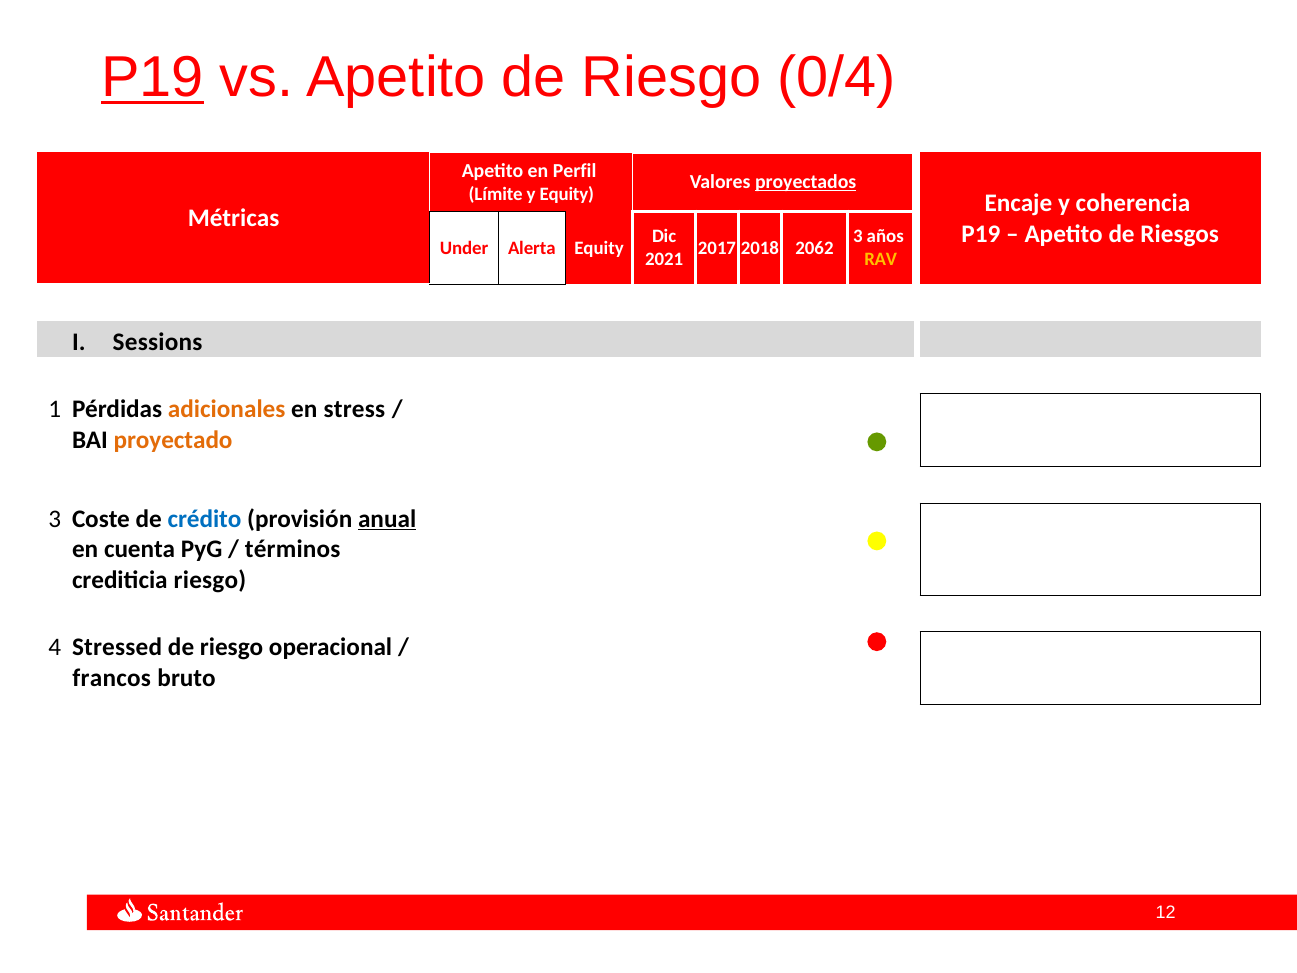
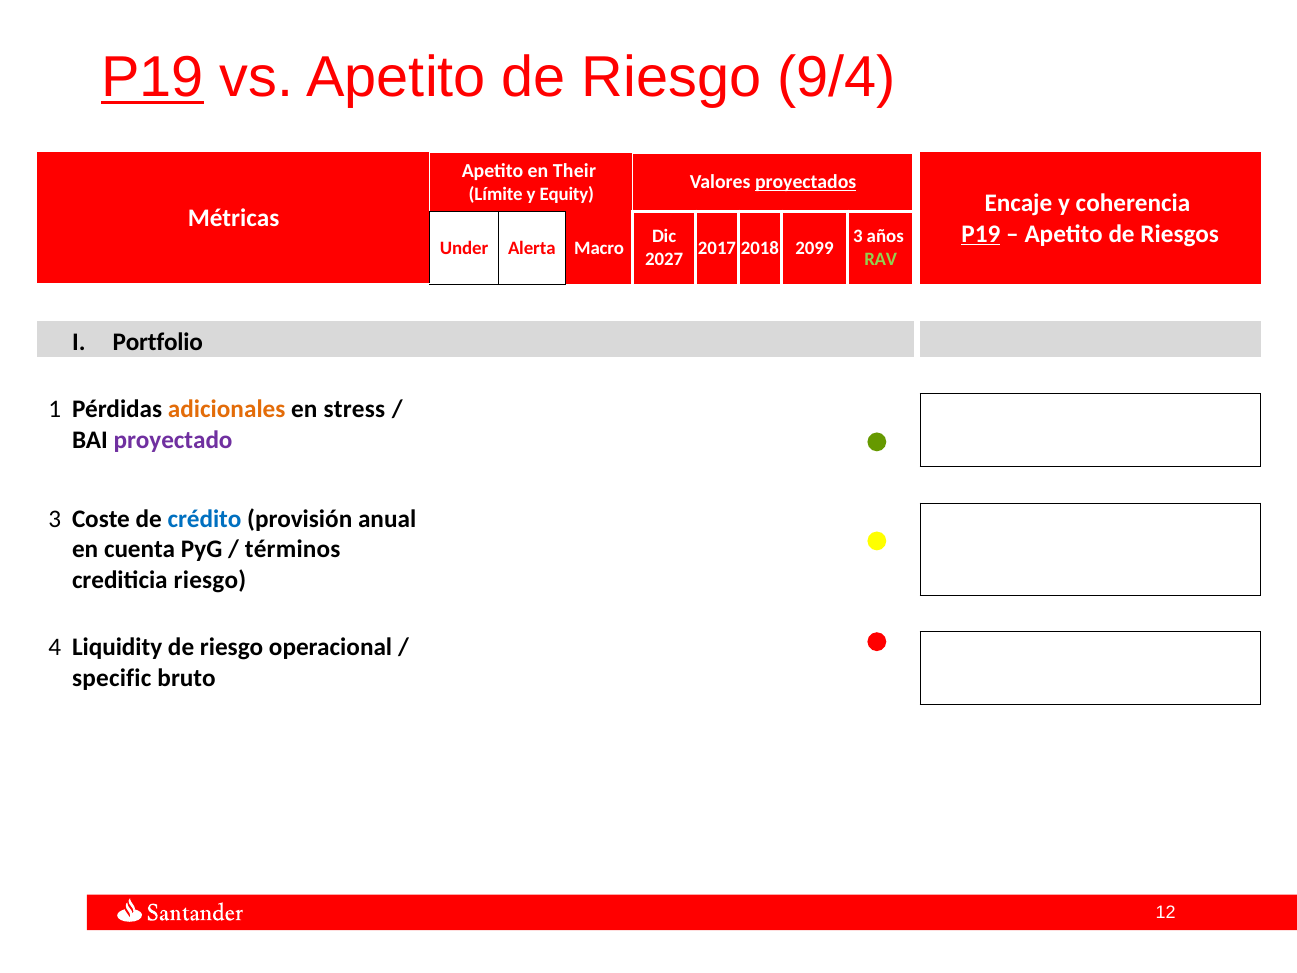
0/4: 0/4 -> 9/4
Perfil: Perfil -> Their
P19 at (981, 234) underline: none -> present
Alerta Equity: Equity -> Macro
2062: 2062 -> 2099
2021: 2021 -> 2027
RAV colour: yellow -> light green
Sessions: Sessions -> Portfolio
proyectado colour: orange -> purple
anual underline: present -> none
Stressed: Stressed -> Liquidity
francos: francos -> specific
